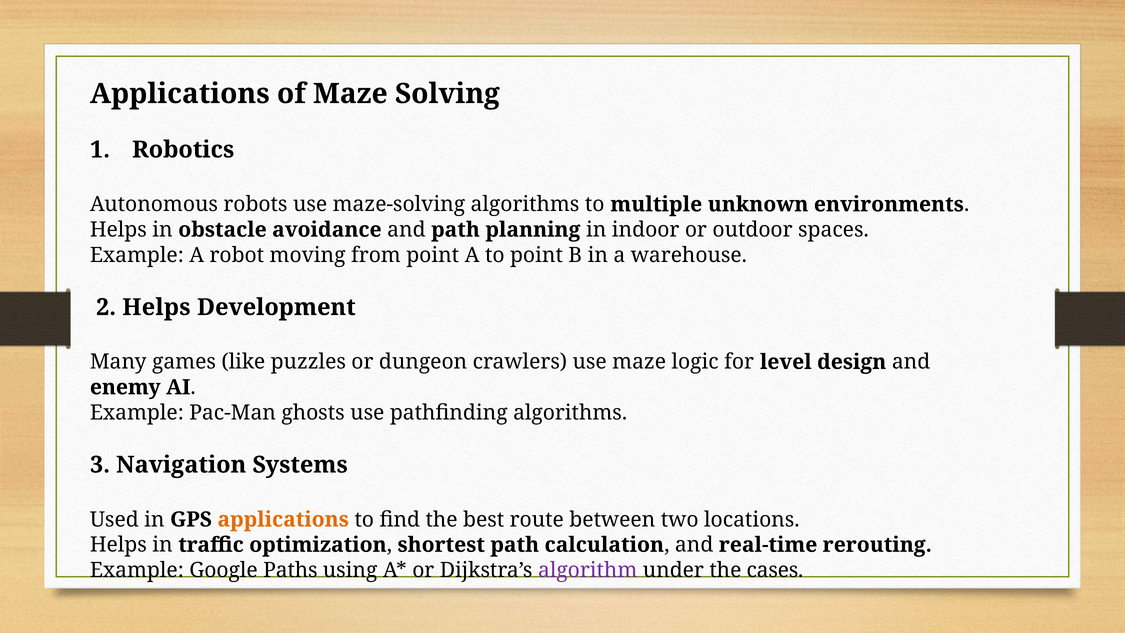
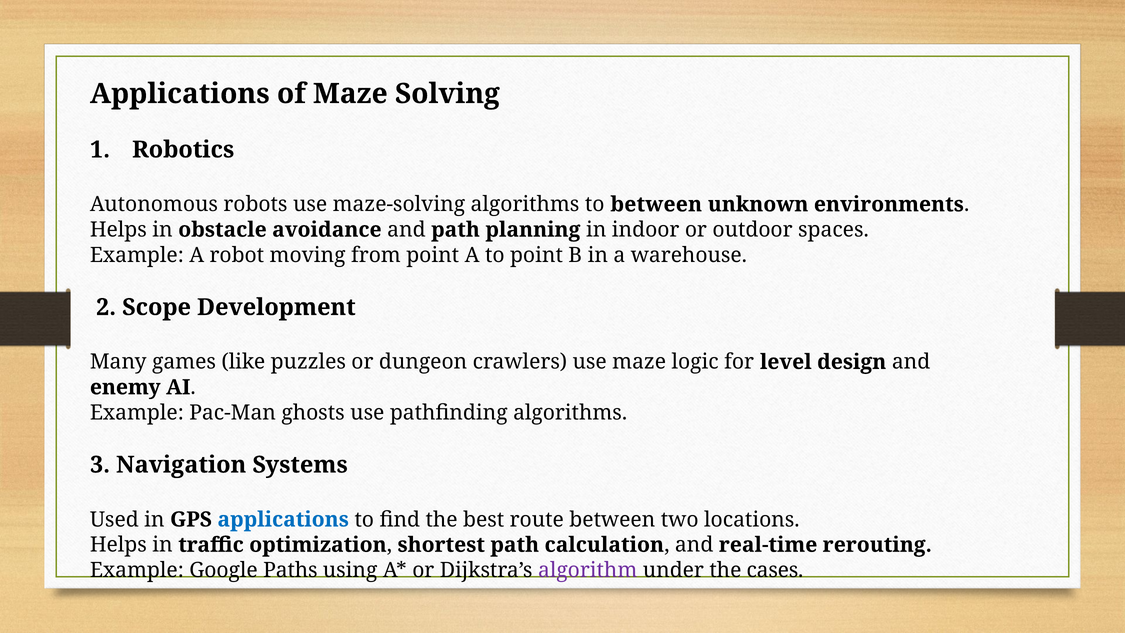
to multiple: multiple -> between
2 Helps: Helps -> Scope
applications at (283, 519) colour: orange -> blue
